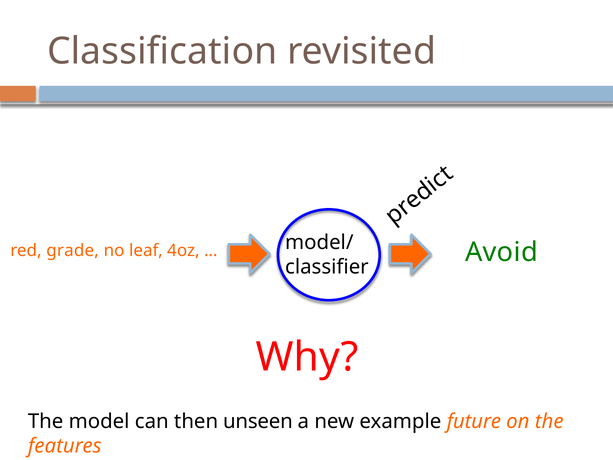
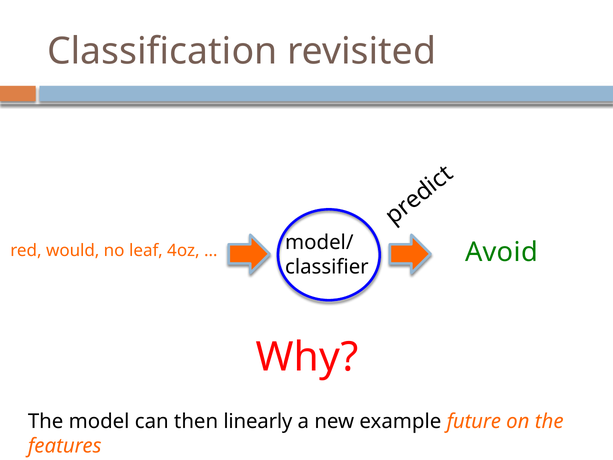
grade: grade -> would
unseen: unseen -> linearly
